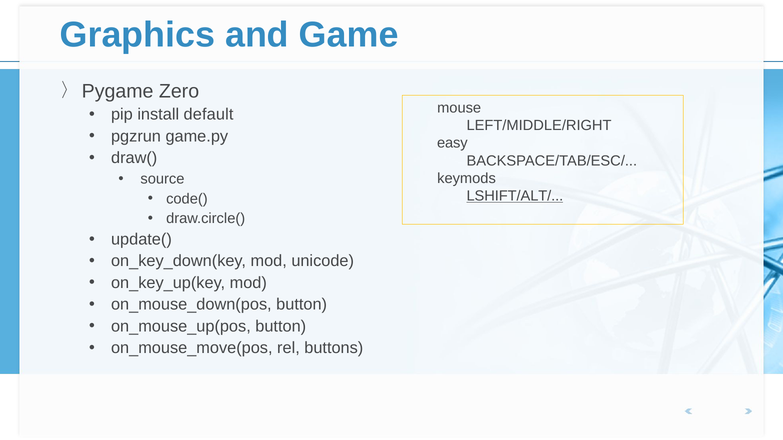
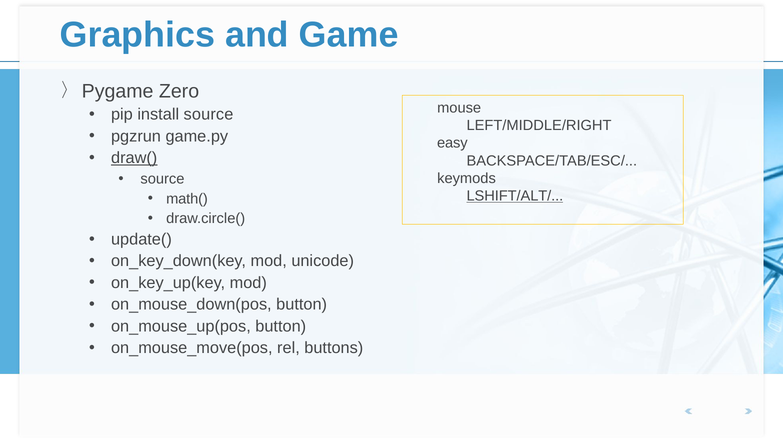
install default: default -> source
draw( underline: none -> present
code(: code( -> math(
